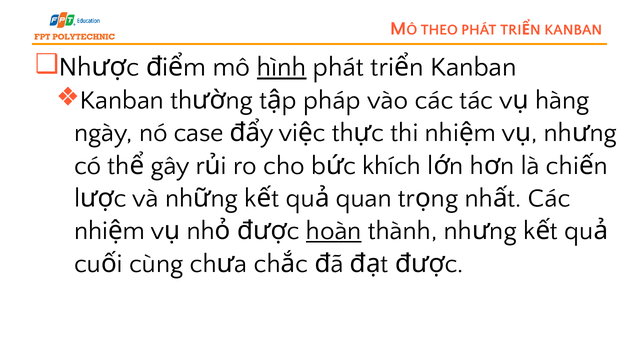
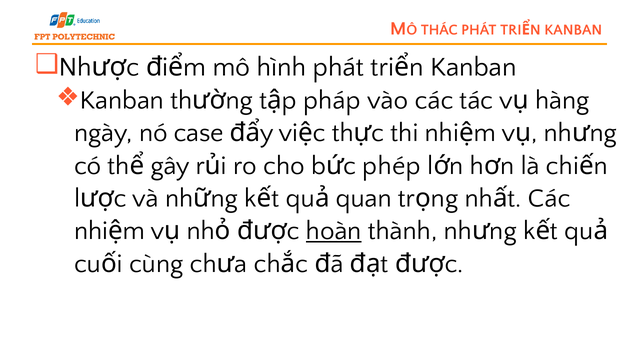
THEO: THEO -> THÁC
hình underline: present -> none
khích: khích -> phép
